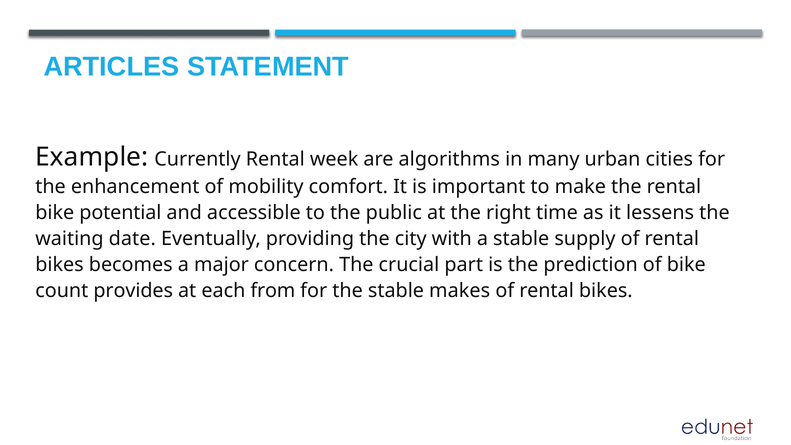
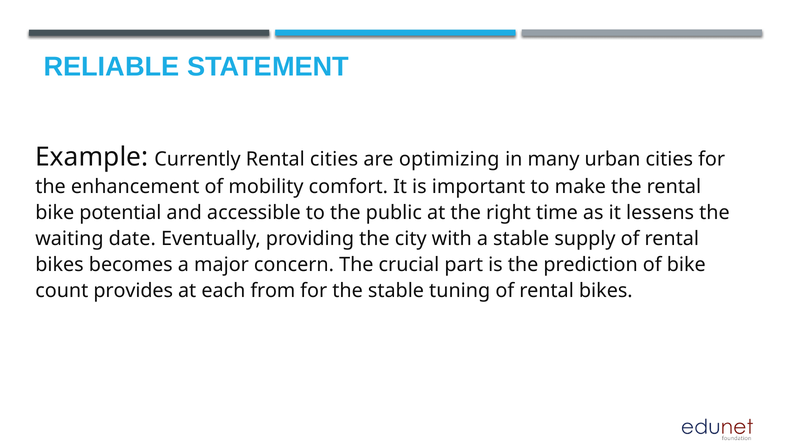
ARTICLES: ARTICLES -> RELIABLE
Rental week: week -> cities
algorithms: algorithms -> optimizing
makes: makes -> tuning
